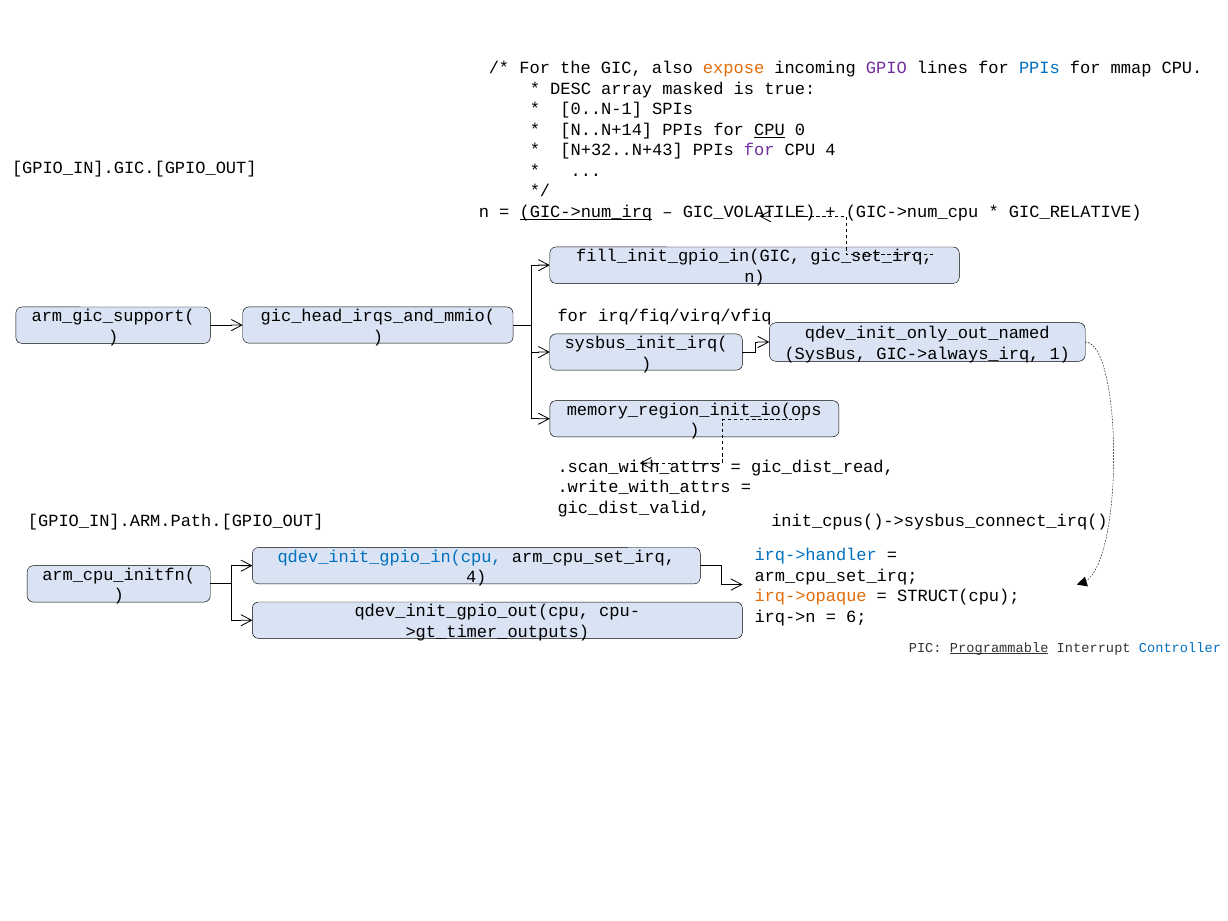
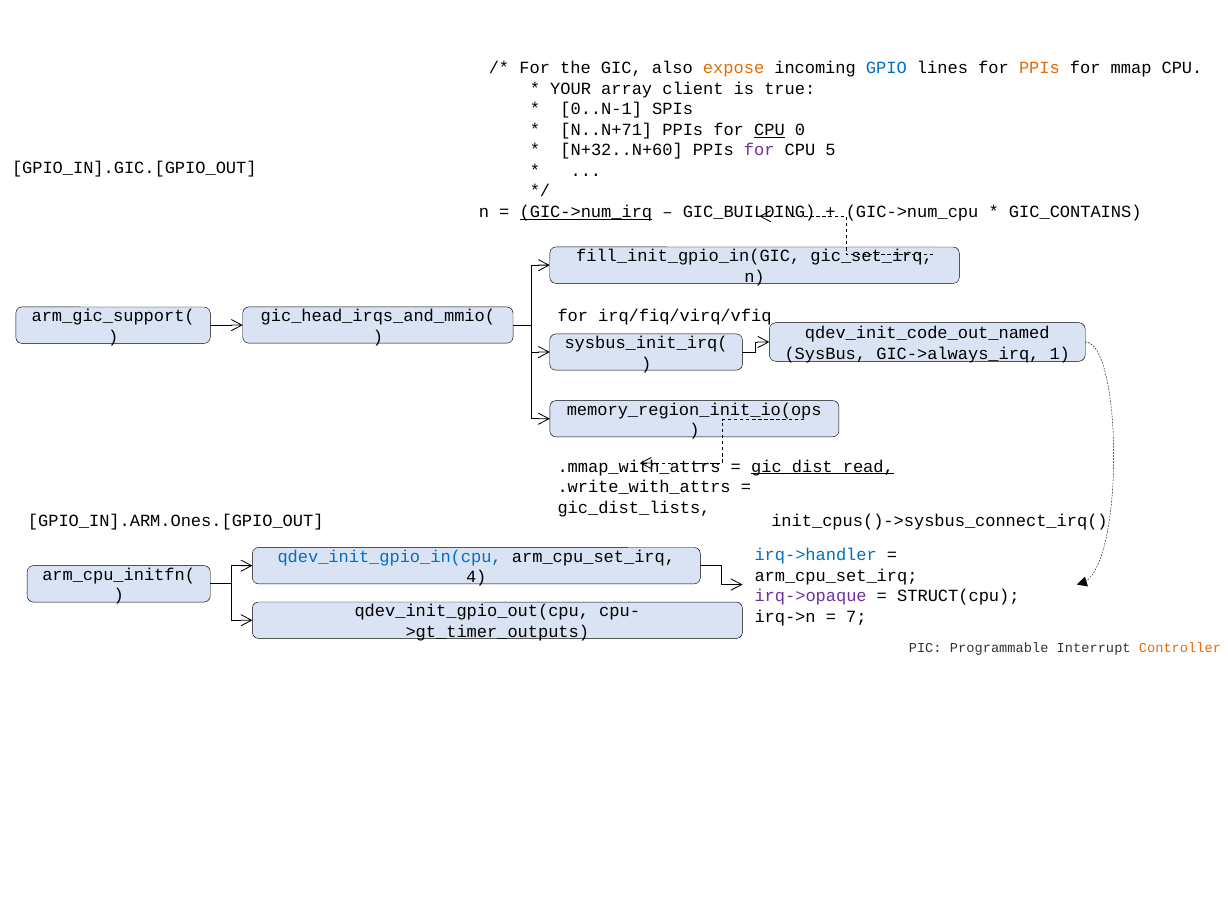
GPIO colour: purple -> blue
PPIs at (1039, 68) colour: blue -> orange
DESC: DESC -> YOUR
masked: masked -> client
N..N+14: N..N+14 -> N..N+71
N+32..N+43: N+32..N+43 -> N+32..N+60
CPU 4: 4 -> 5
GIC_VOLATILE: GIC_VOLATILE -> GIC_BUILDING
GIC_RELATIVE: GIC_RELATIVE -> GIC_CONTAINS
qdev_init_only_out_named: qdev_init_only_out_named -> qdev_init_code_out_named
.scan_with_attrs: .scan_with_attrs -> .mmap_with_attrs
gic_dist_read underline: none -> present
gic_dist_valid: gic_dist_valid -> gic_dist_lists
GPIO_IN].ARM.Path.[GPIO_OUT: GPIO_IN].ARM.Path.[GPIO_OUT -> GPIO_IN].ARM.Ones.[GPIO_OUT
irq->opaque colour: orange -> purple
6: 6 -> 7
Programmable underline: present -> none
Controller colour: blue -> orange
